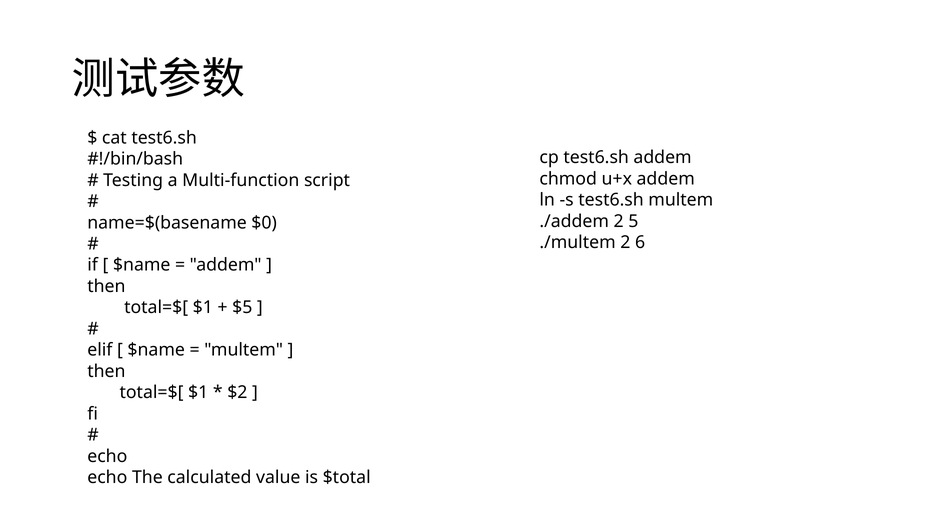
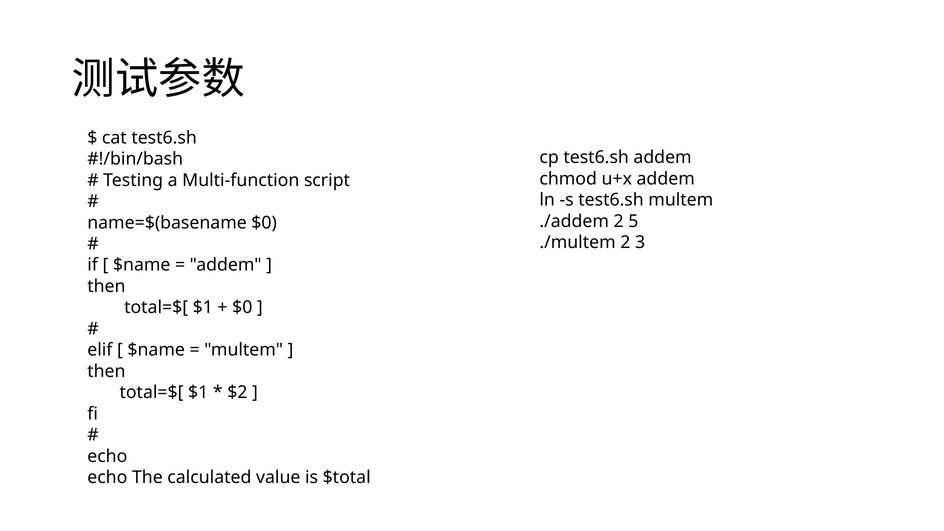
6: 6 -> 3
$5 at (242, 308): $5 -> $0
